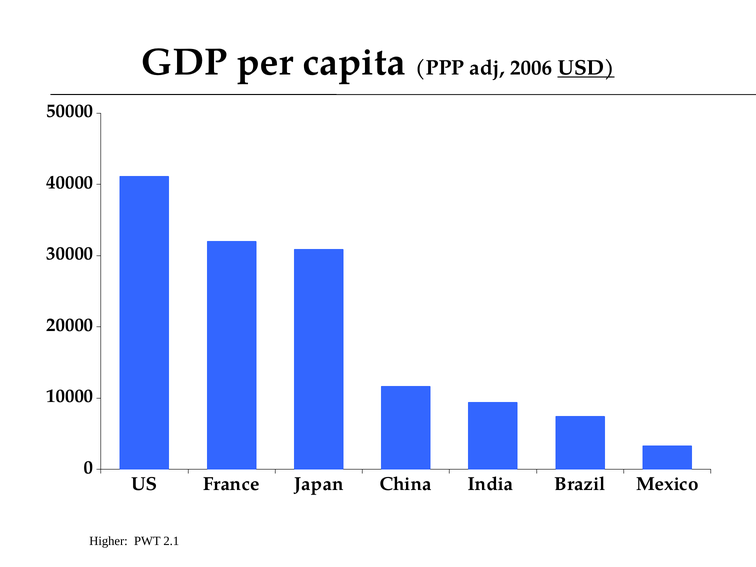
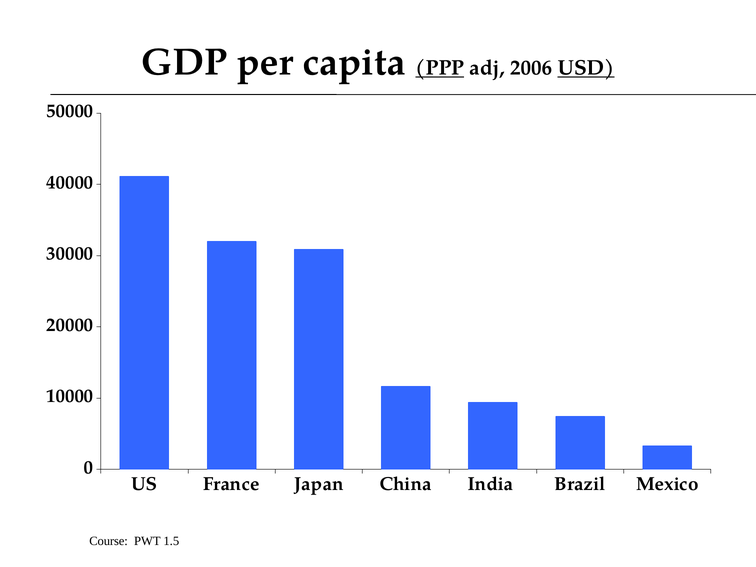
PPP underline: none -> present
Higher: Higher -> Course
2.1: 2.1 -> 1.5
